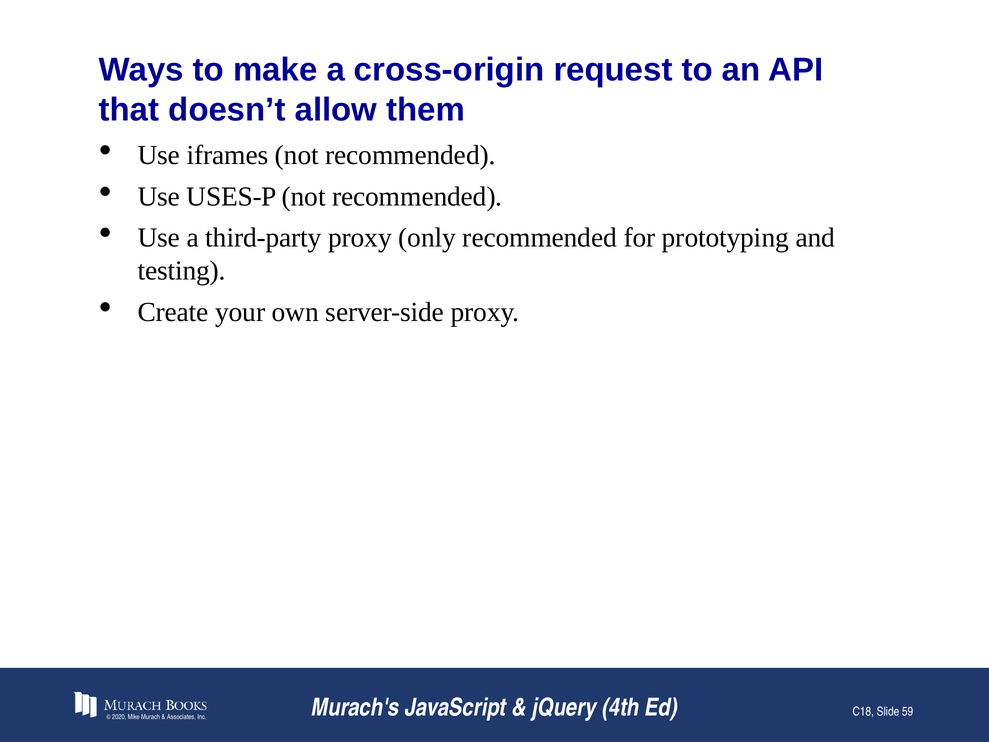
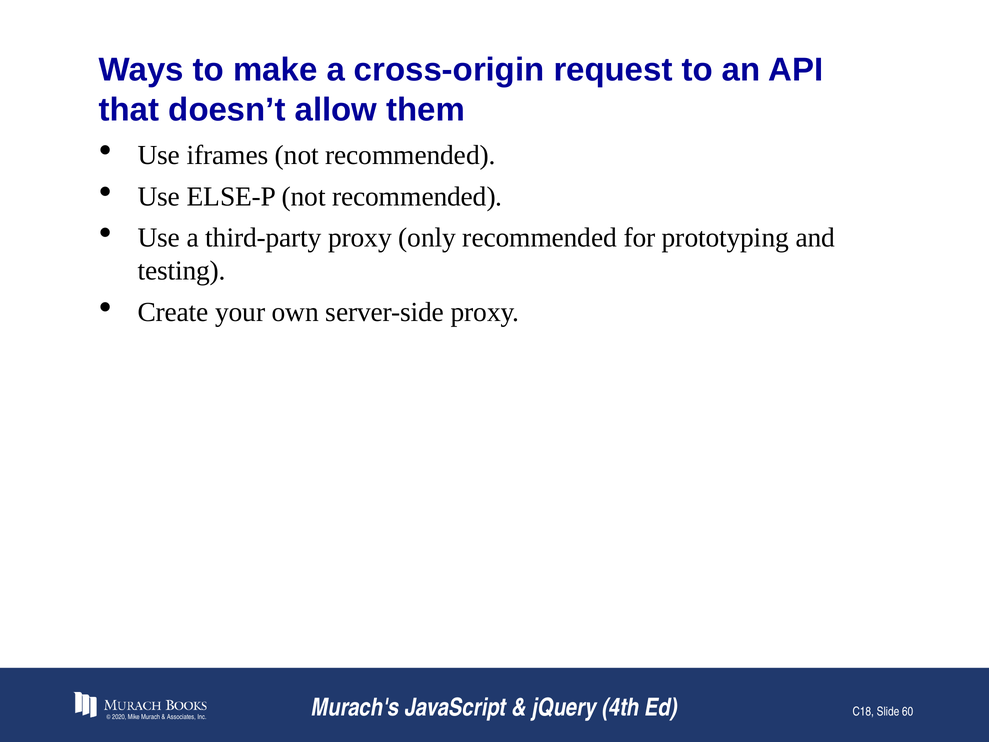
USES-P: USES-P -> ELSE-P
59: 59 -> 60
